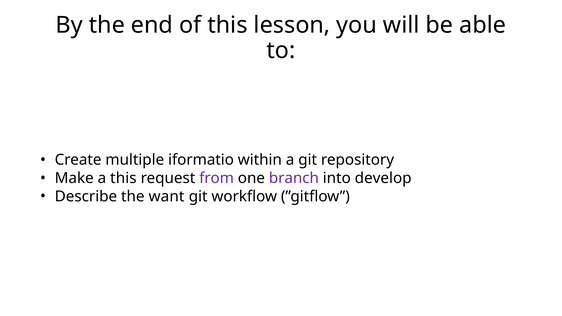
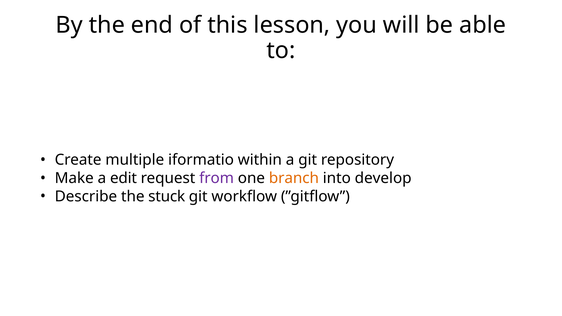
a this: this -> edit
branch colour: purple -> orange
want: want -> stuck
